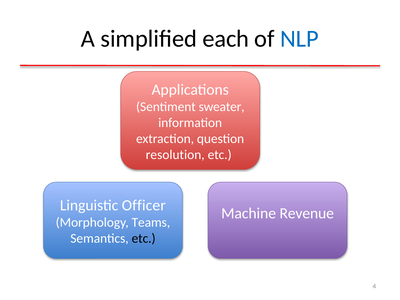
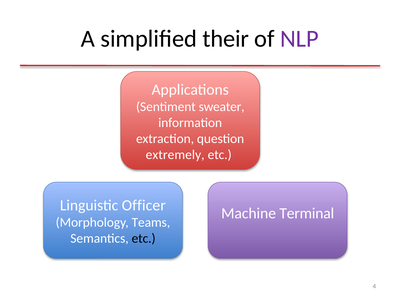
each: each -> their
NLP colour: blue -> purple
resolution: resolution -> extremely
Revenue: Revenue -> Terminal
